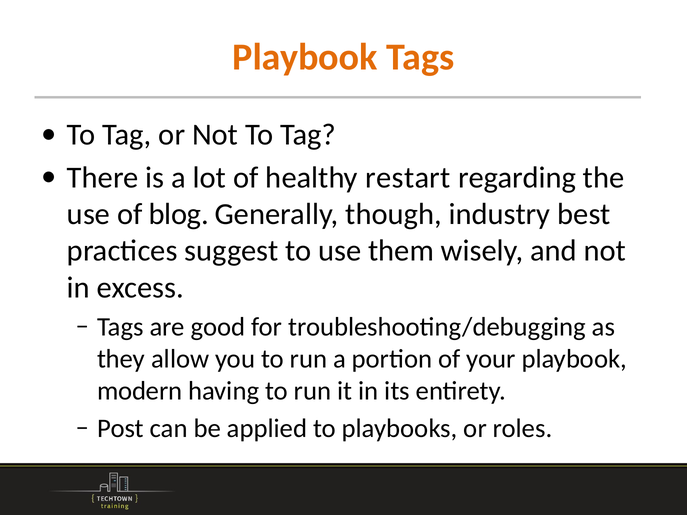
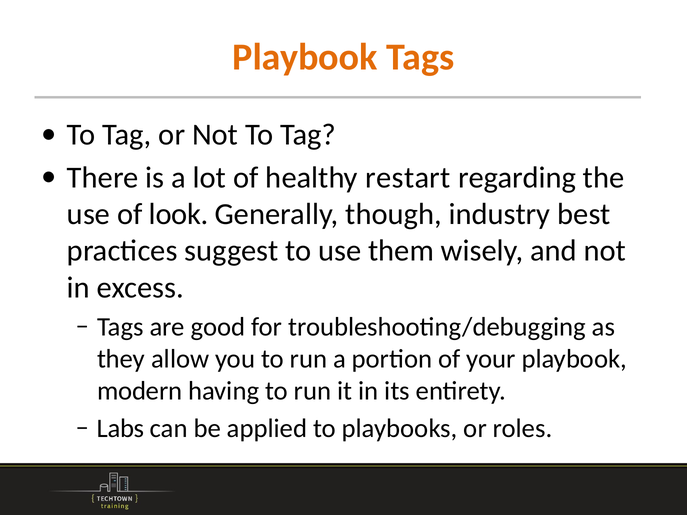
blog: blog -> look
Post: Post -> Labs
